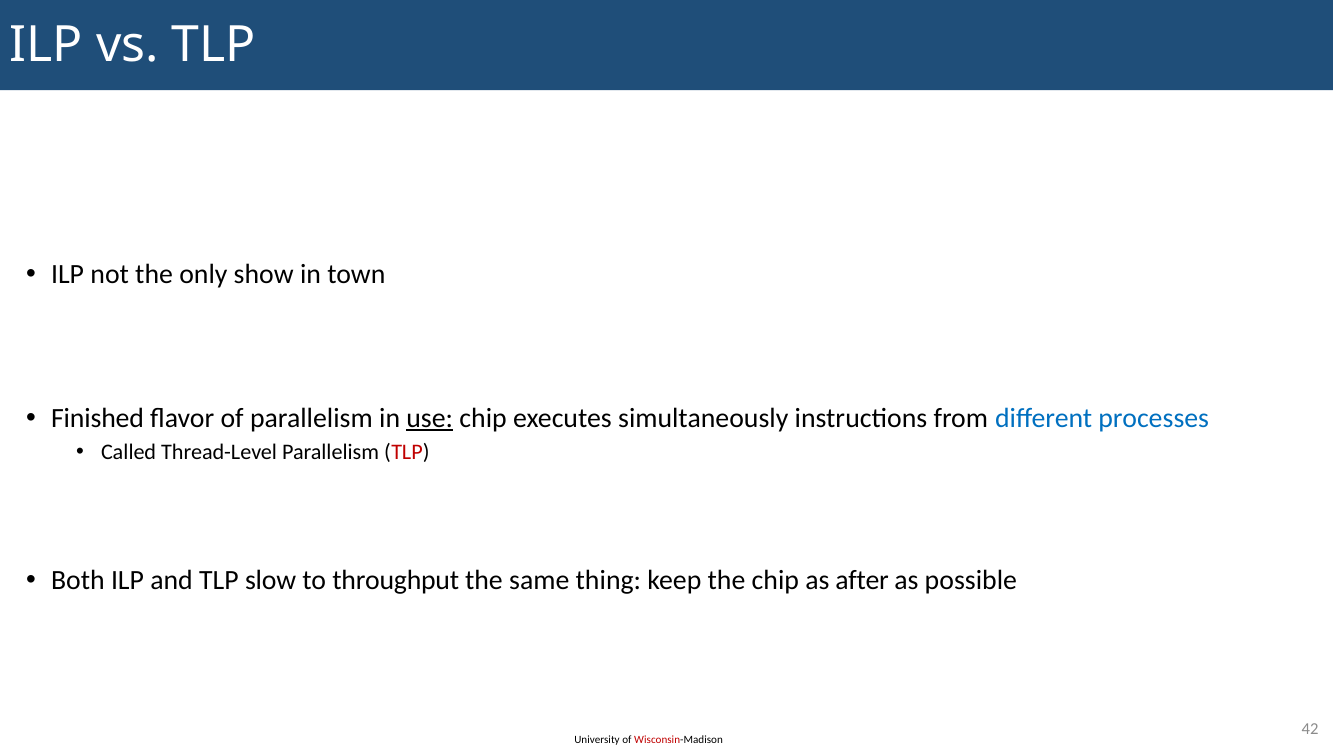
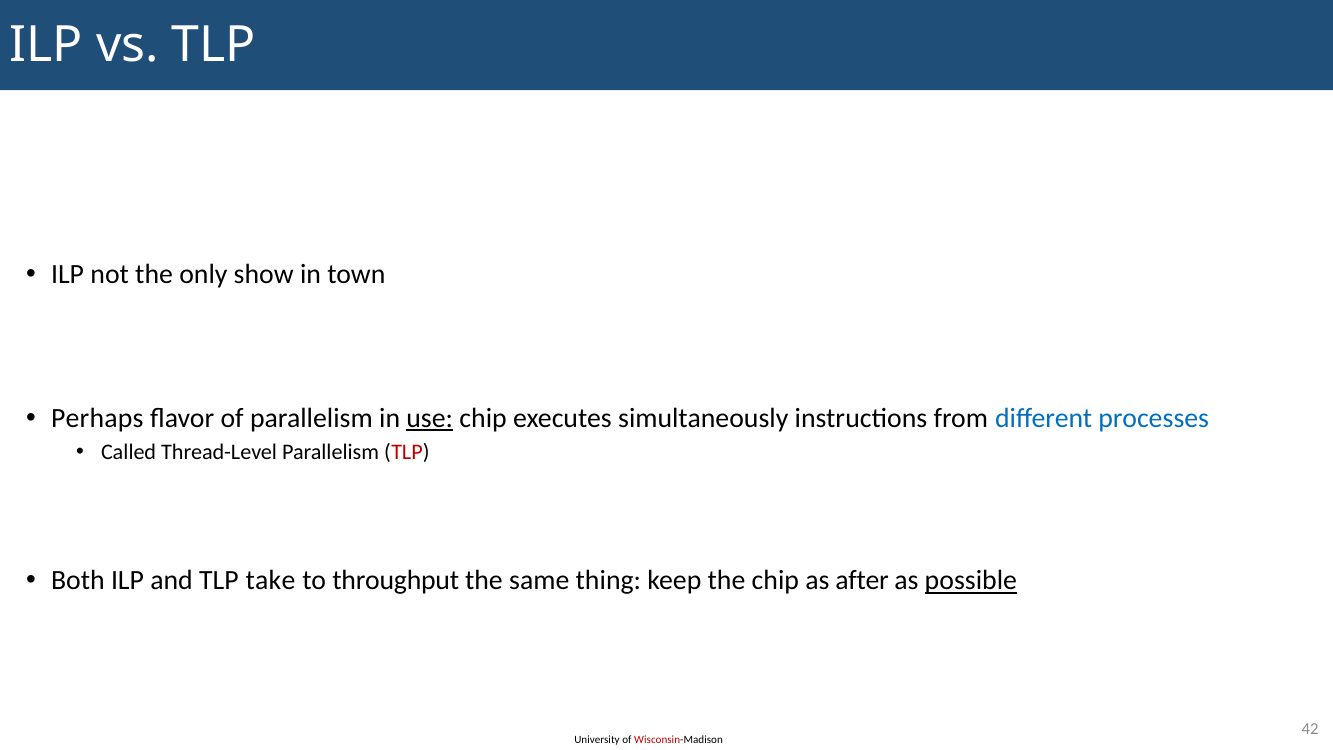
Finished: Finished -> Perhaps
slow: slow -> take
possible underline: none -> present
